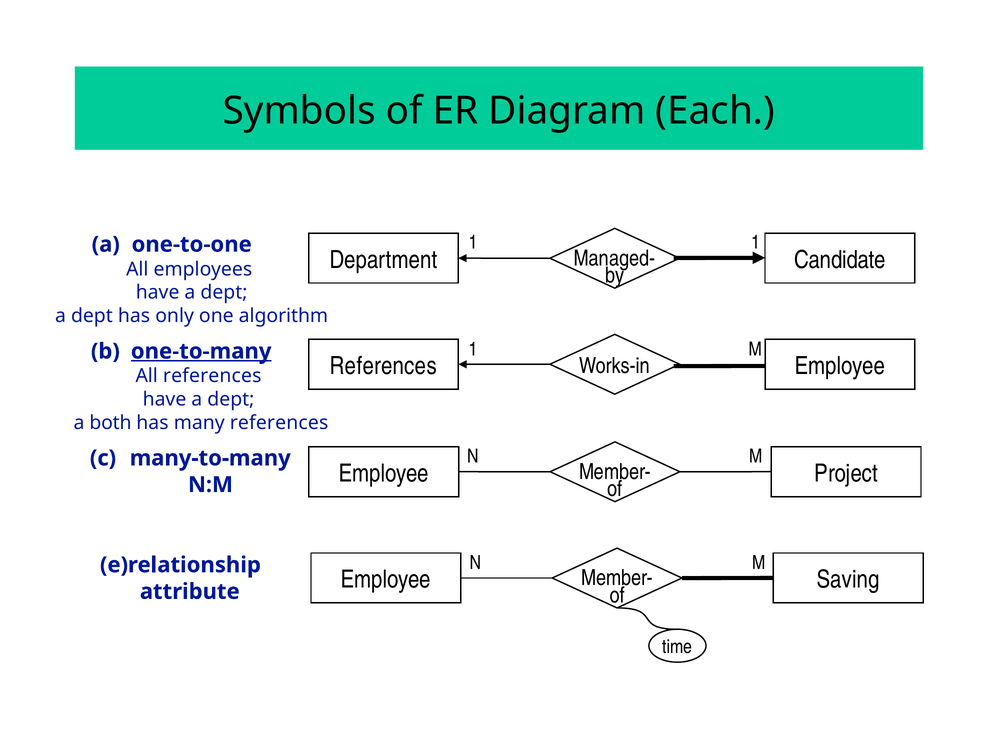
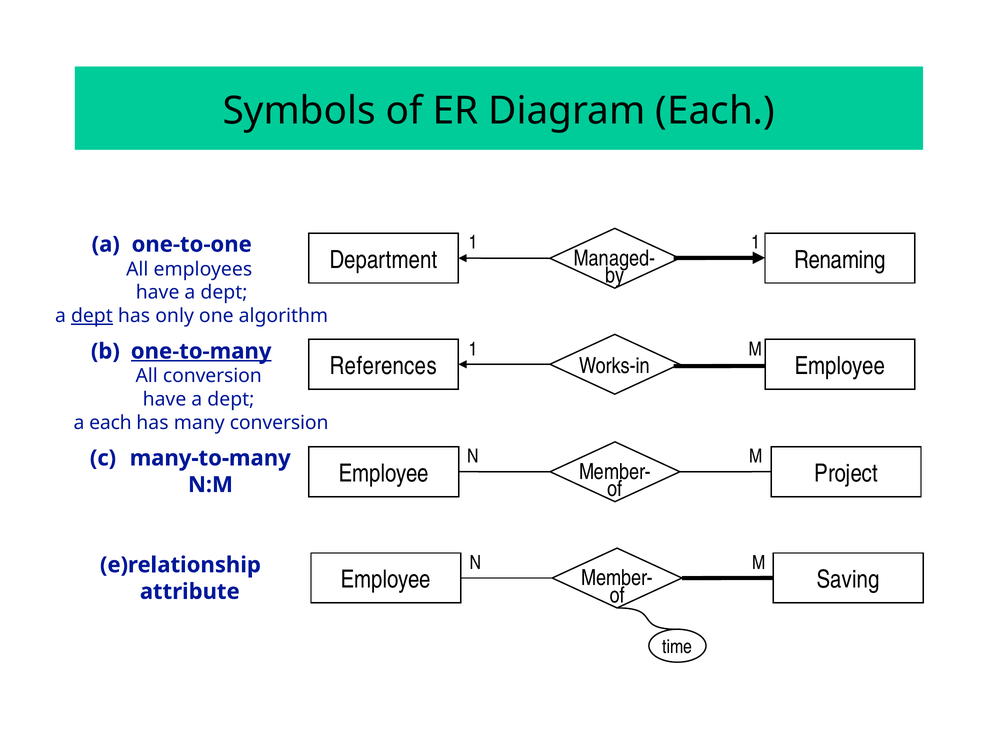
Candidate: Candidate -> Renaming
dept at (92, 316) underline: none -> present
All references: references -> conversion
a both: both -> each
many references: references -> conversion
